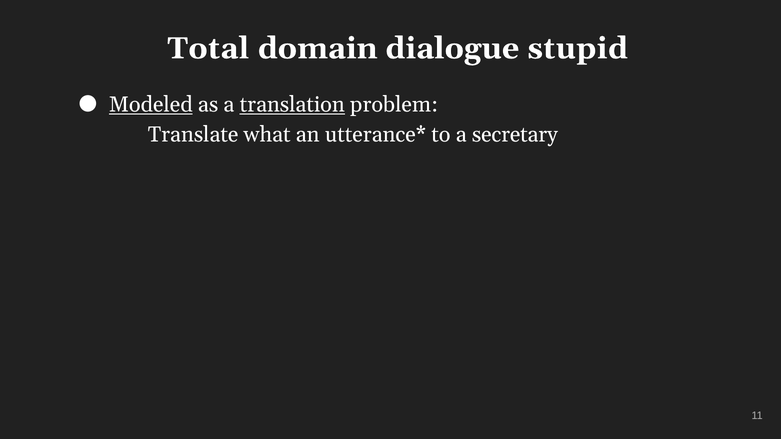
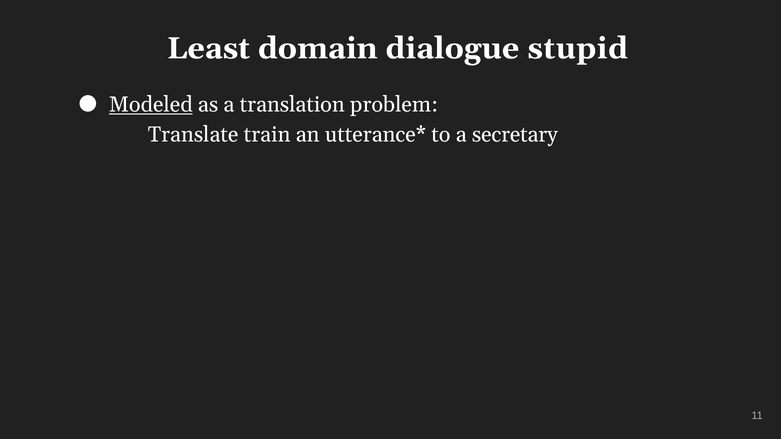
Total: Total -> Least
translation underline: present -> none
what: what -> train
